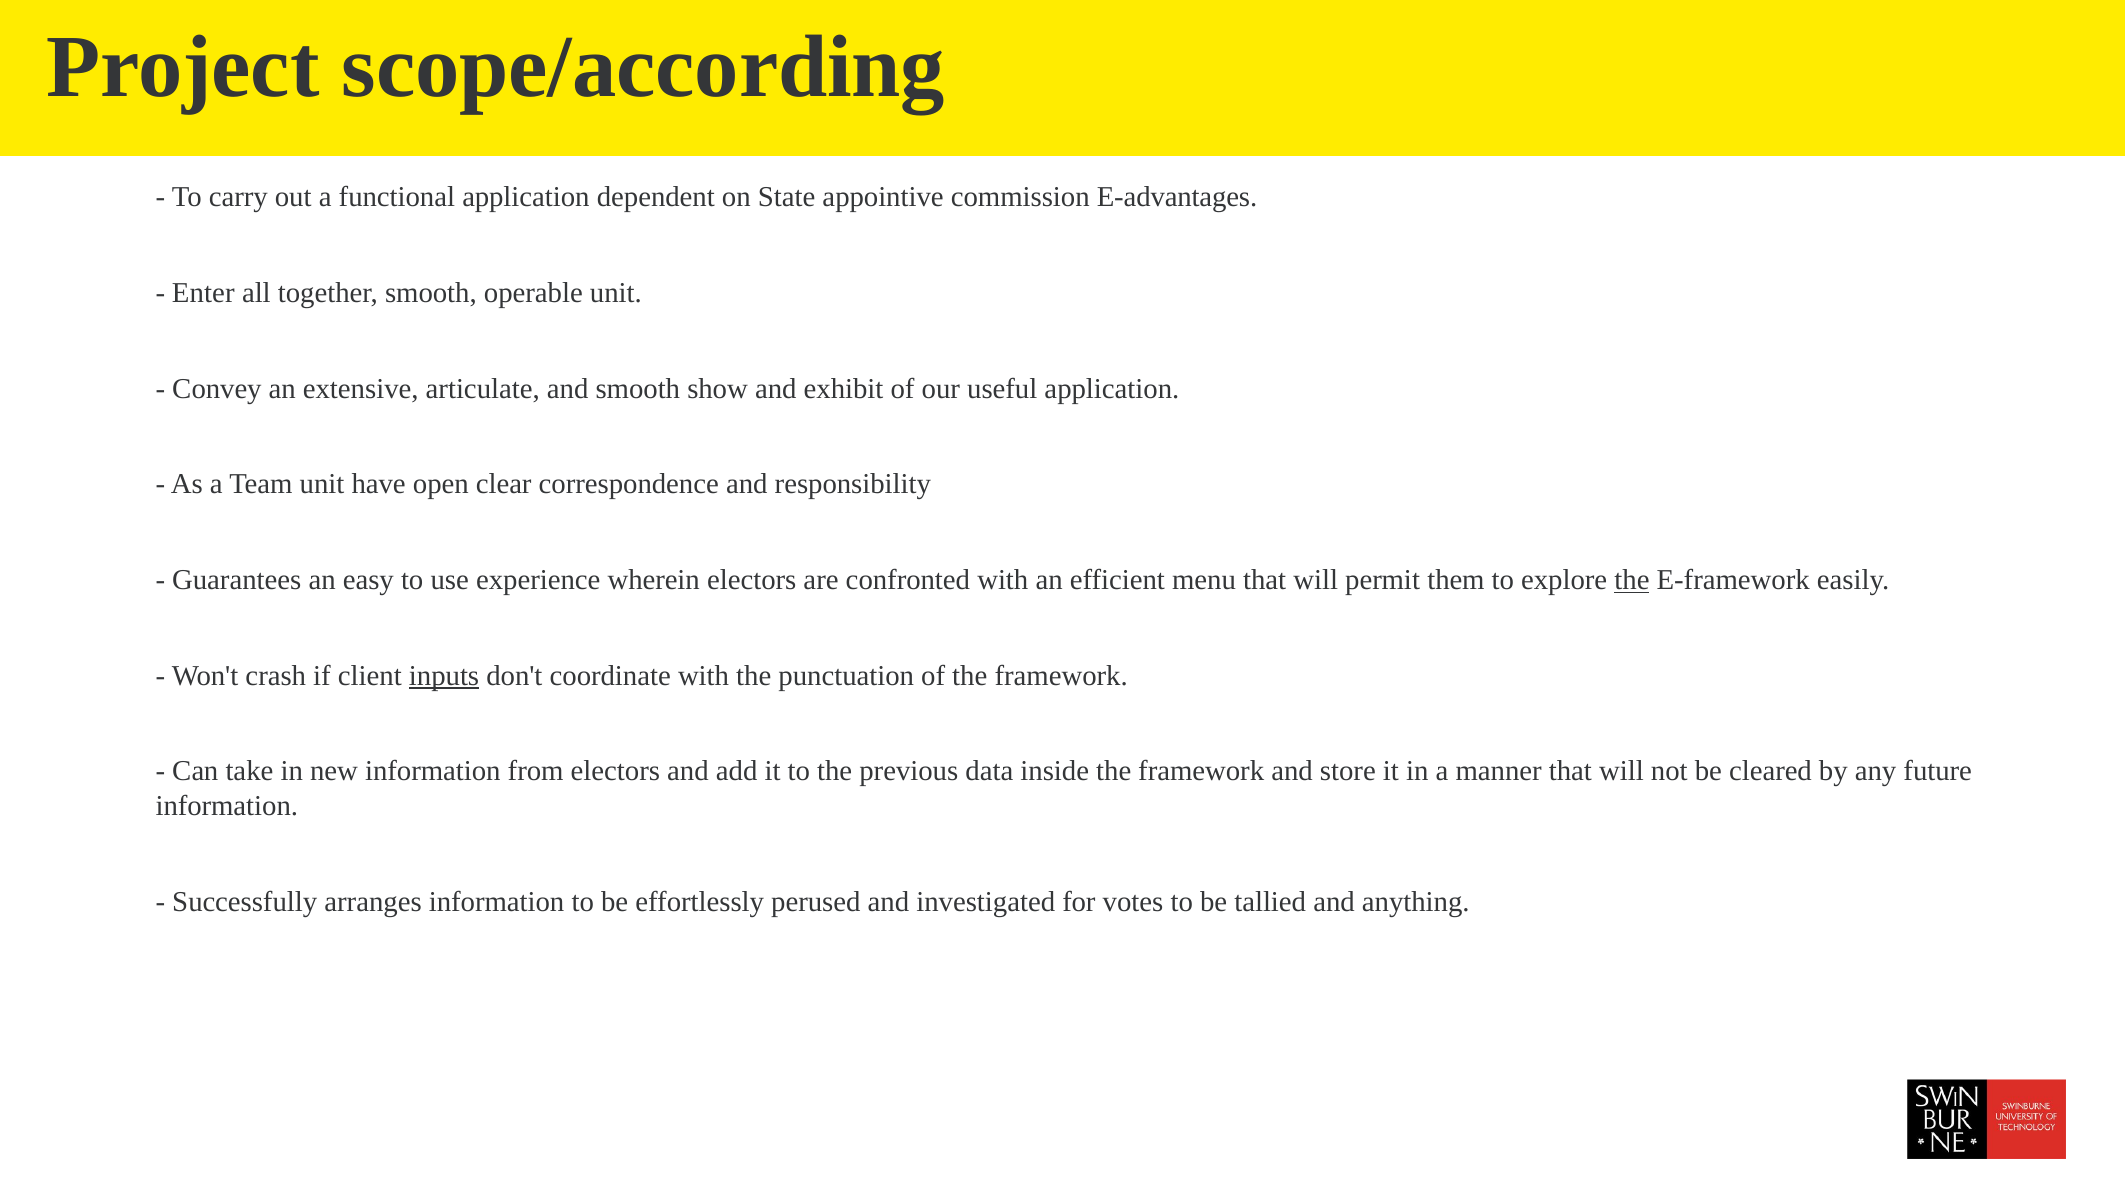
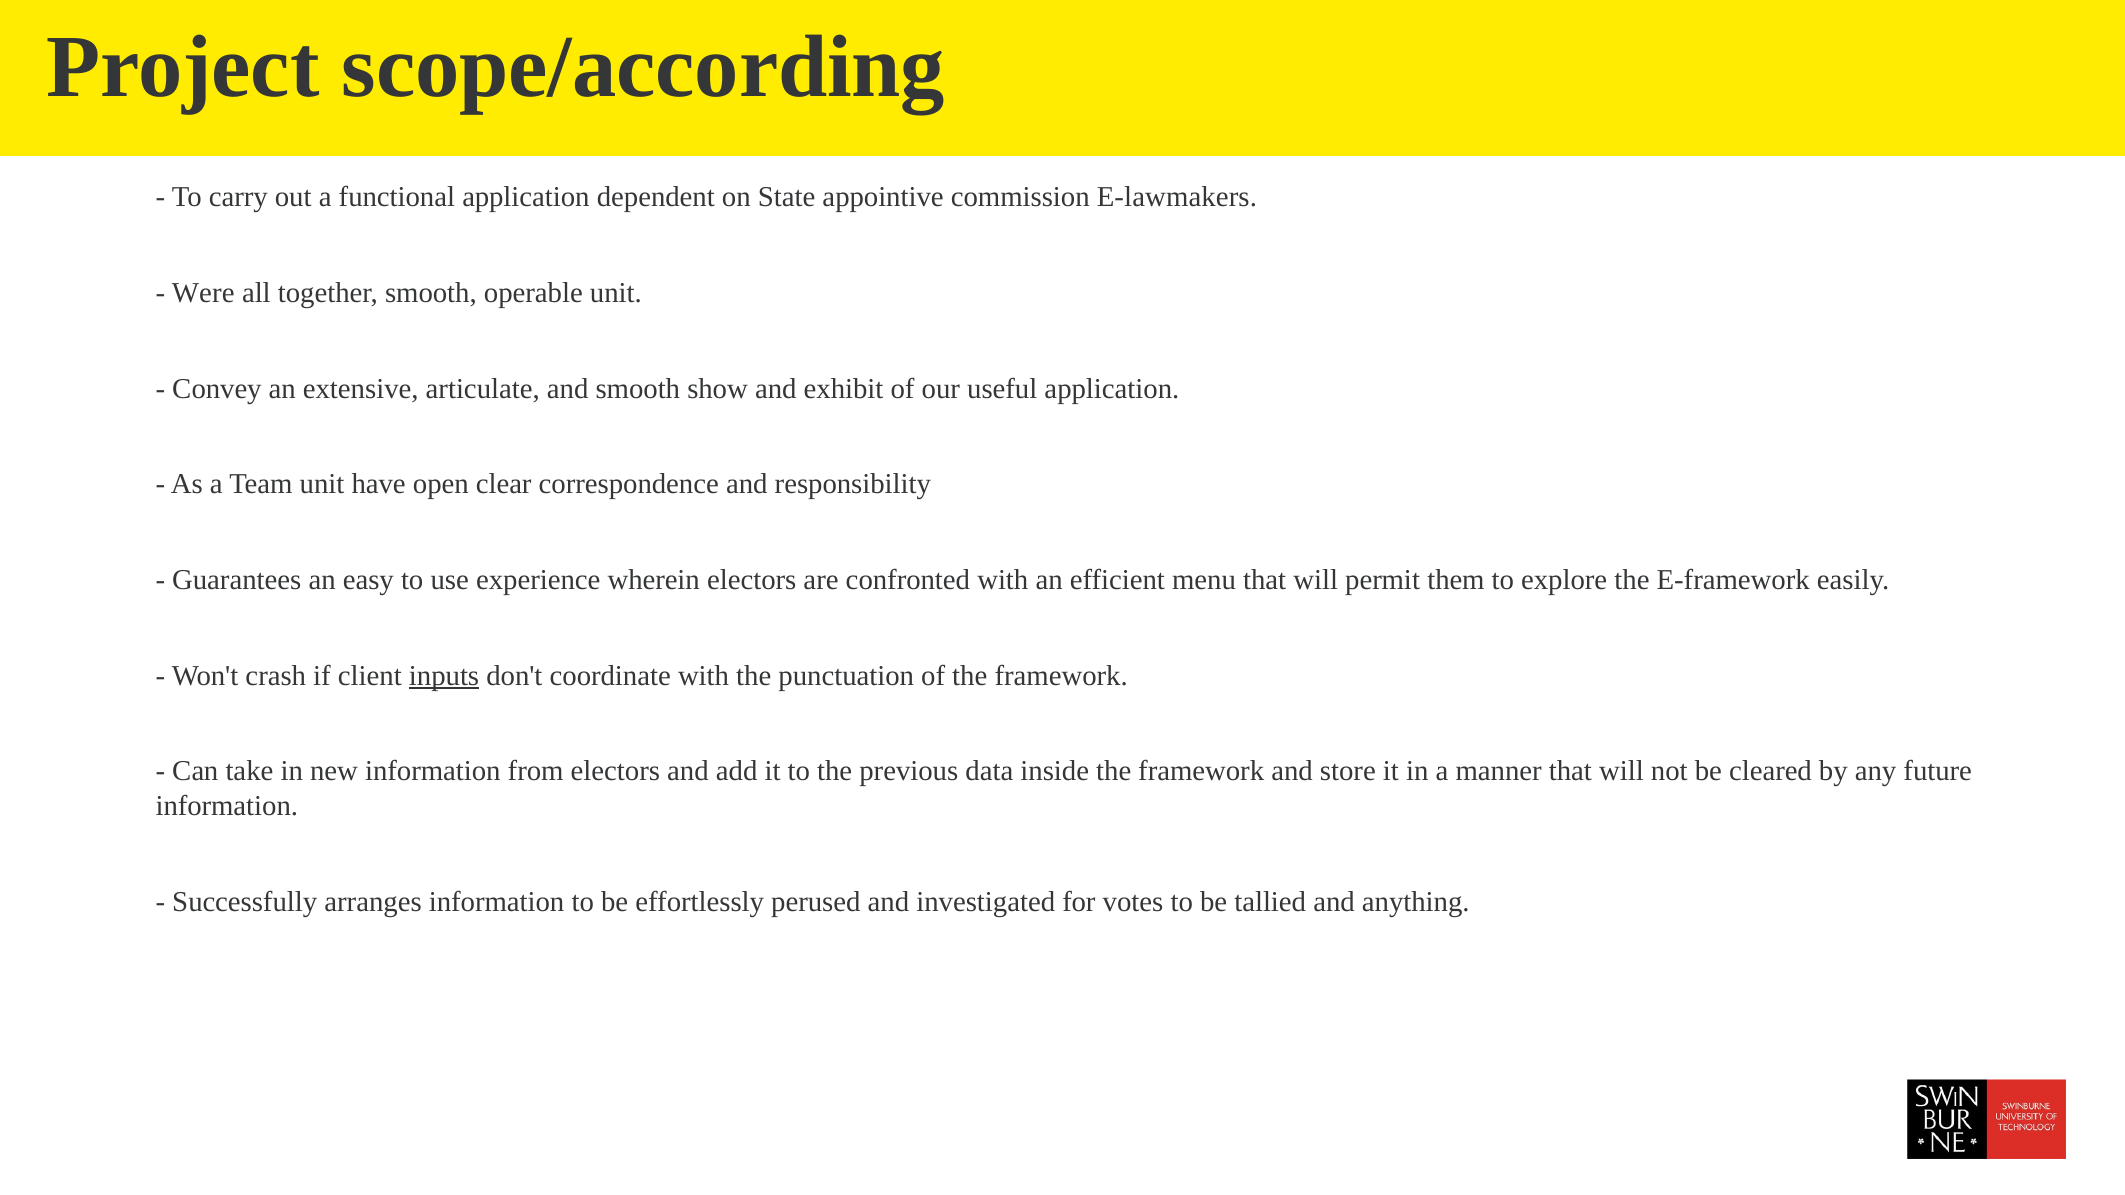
E-advantages: E-advantages -> E-lawmakers
Enter: Enter -> Were
the at (1632, 580) underline: present -> none
